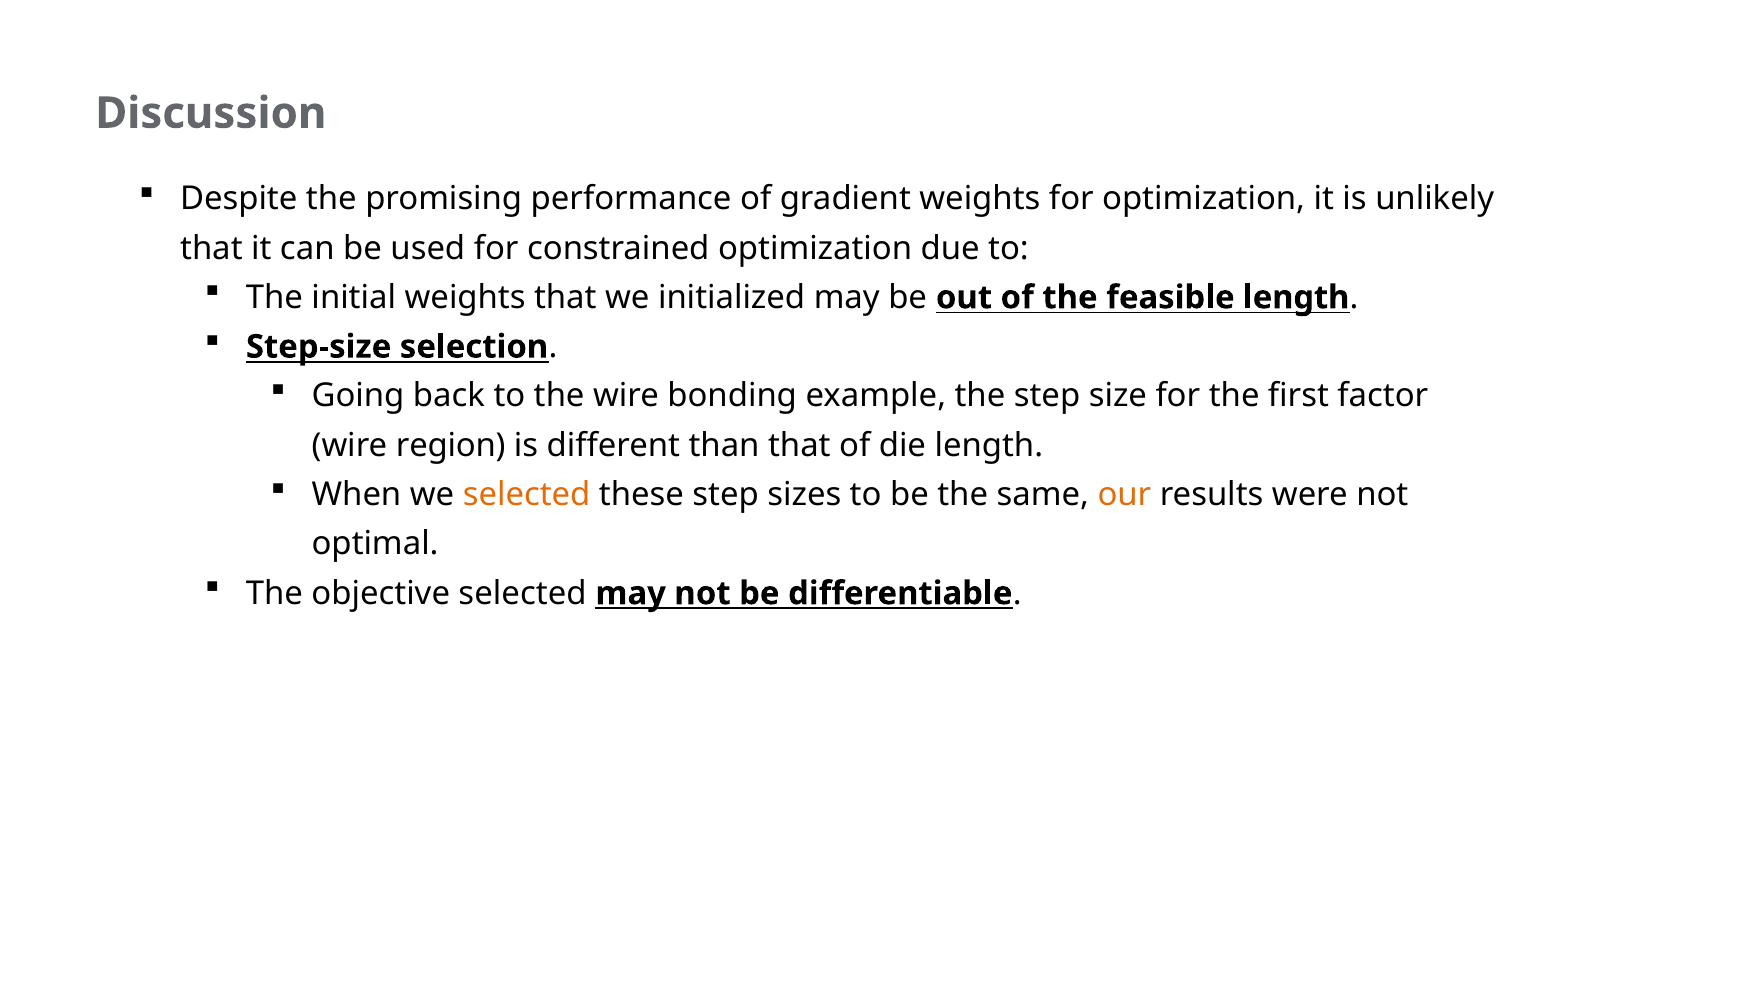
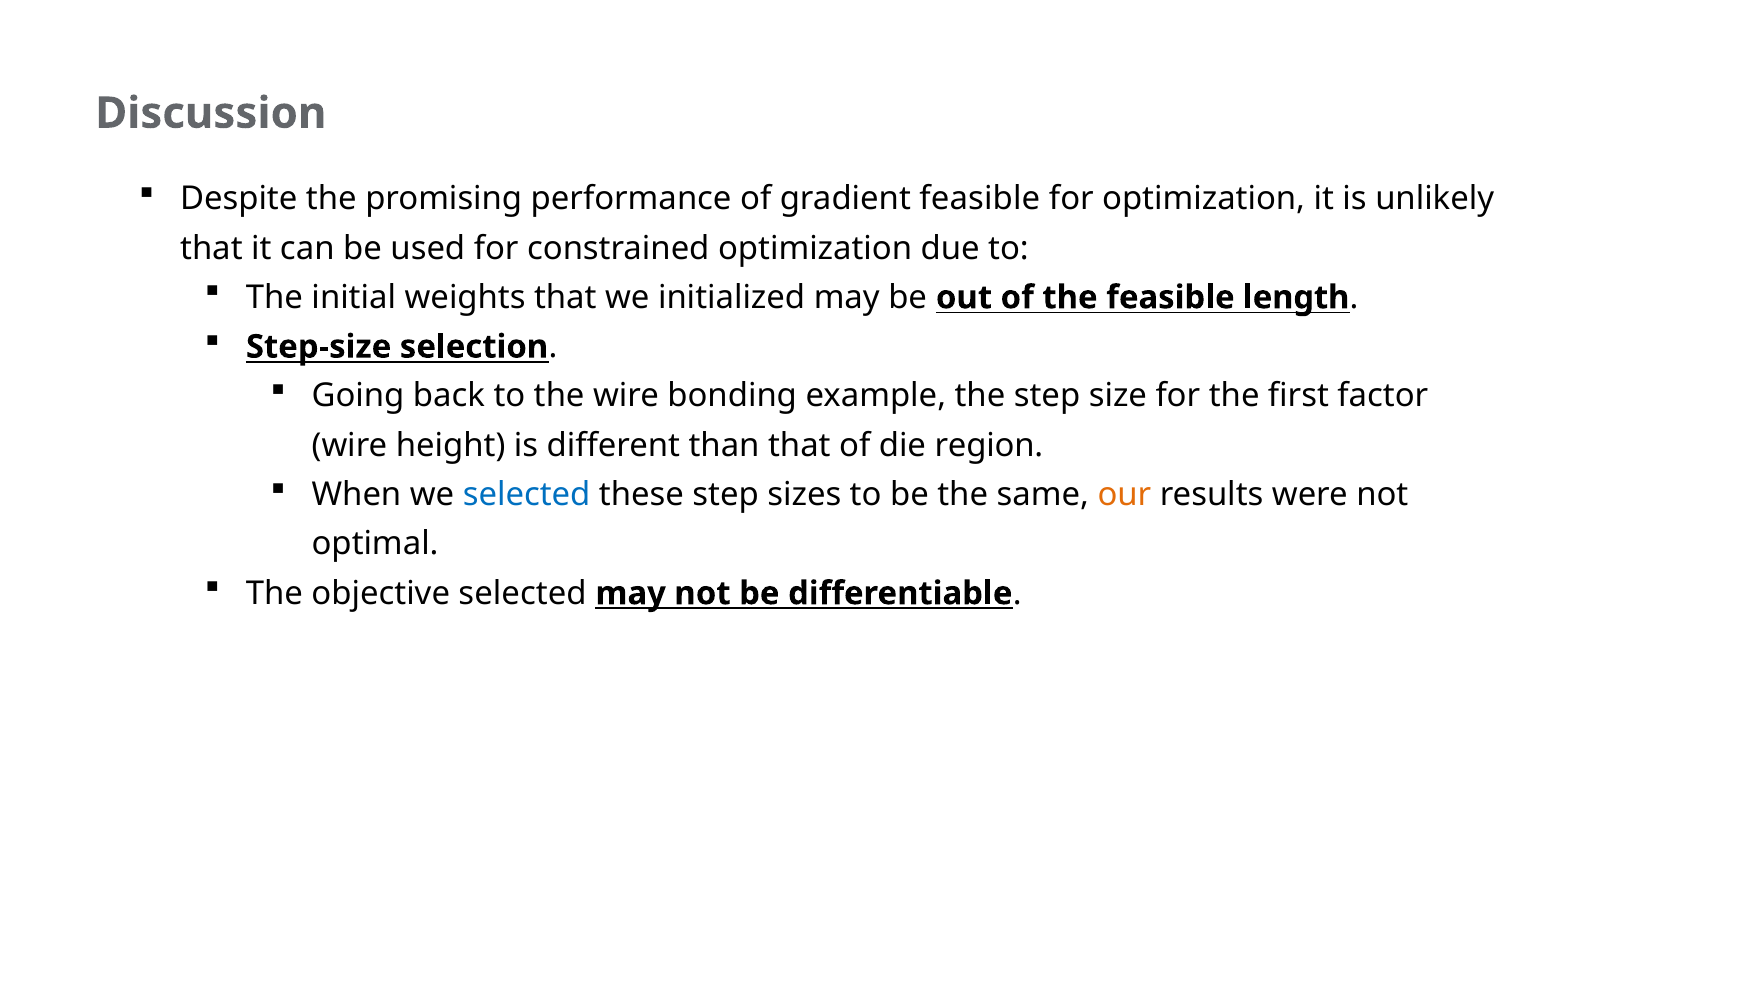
gradient weights: weights -> feasible
region: region -> height
die length: length -> region
selected at (527, 495) colour: orange -> blue
